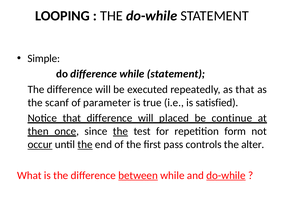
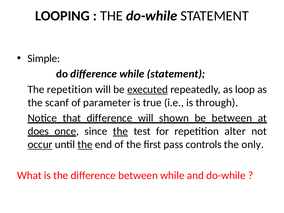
difference at (70, 89): difference -> repetition
executed underline: none -> present
as that: that -> loop
satisfied: satisfied -> through
placed: placed -> shown
be continue: continue -> between
then: then -> does
form: form -> alter
alter: alter -> only
between at (138, 175) underline: present -> none
do-while at (226, 175) underline: present -> none
